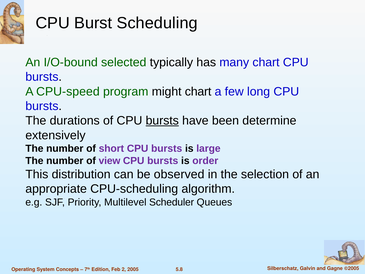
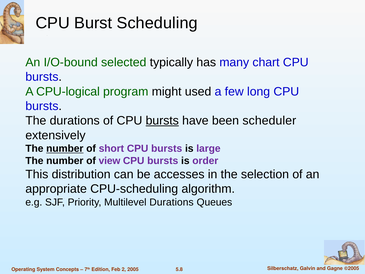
CPU-speed: CPU-speed -> CPU-logical
might chart: chart -> used
determine: determine -> scheduler
number at (65, 148) underline: none -> present
observed: observed -> accesses
Multilevel Scheduler: Scheduler -> Durations
